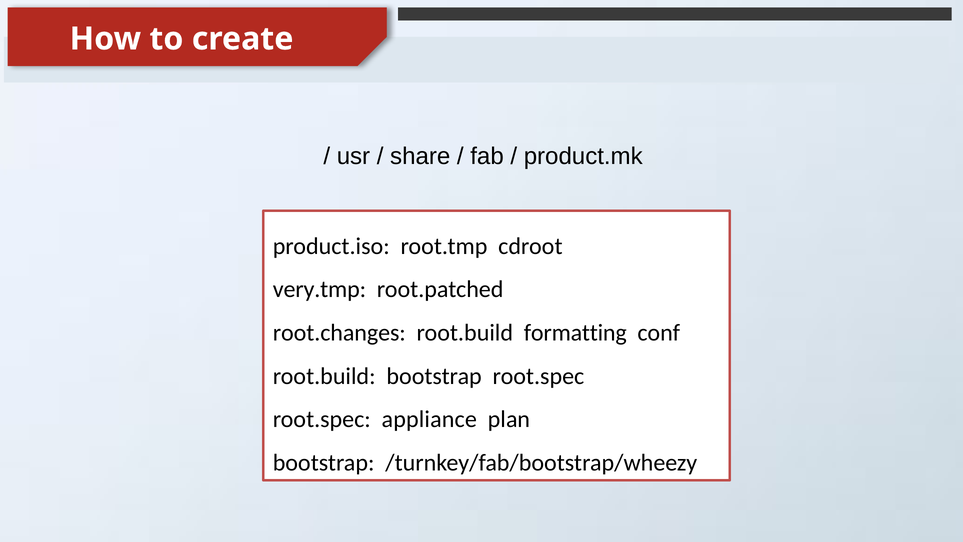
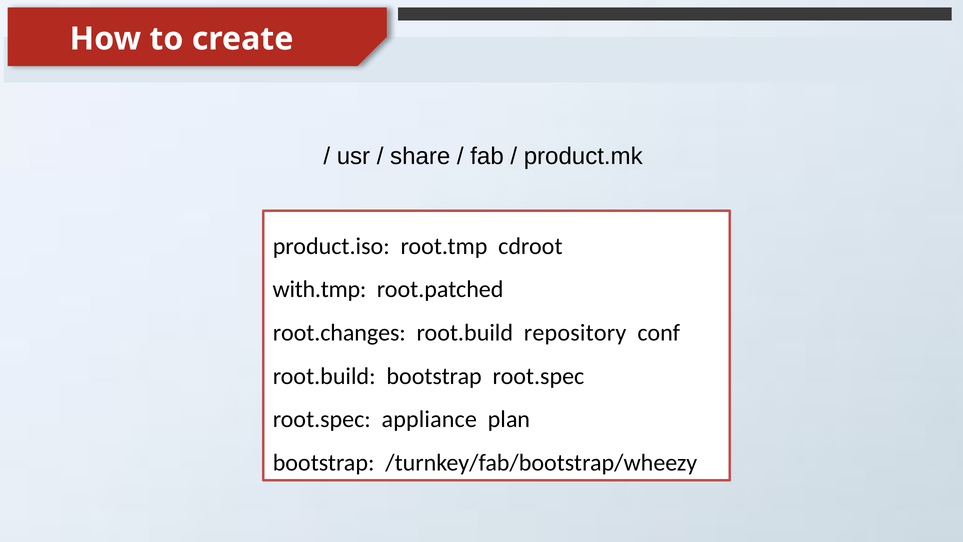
very.tmp: very.tmp -> with.tmp
formatting: formatting -> repository
